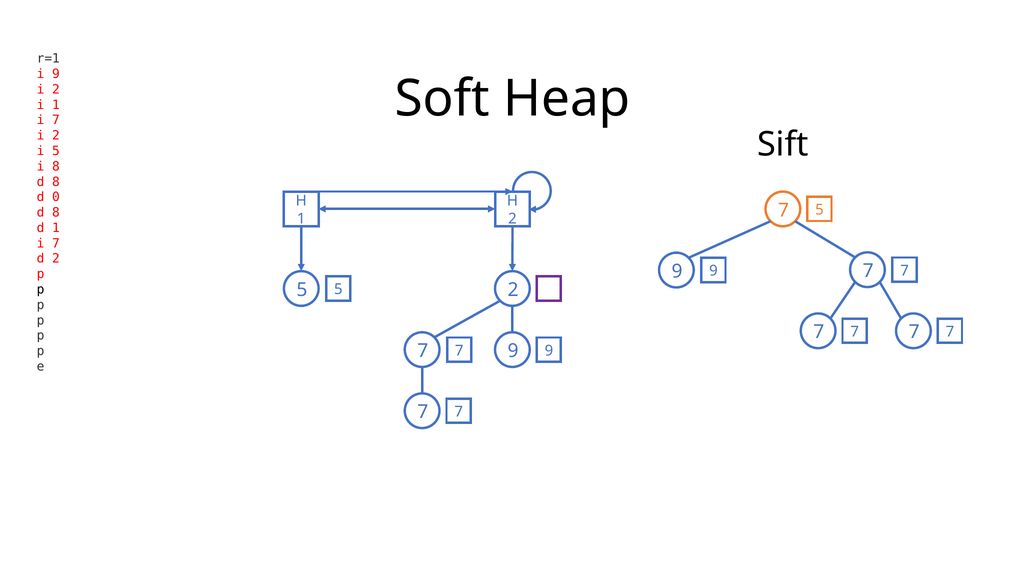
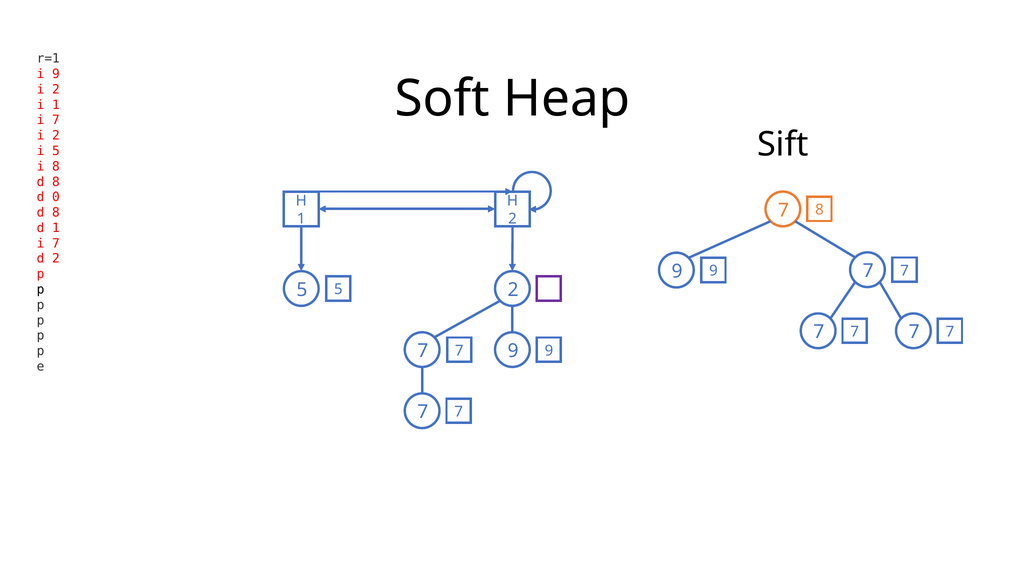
5 at (819, 210): 5 -> 8
